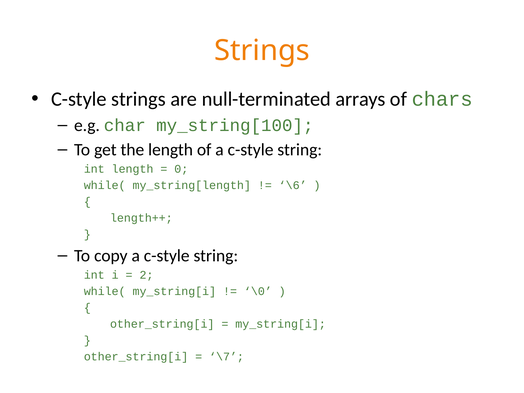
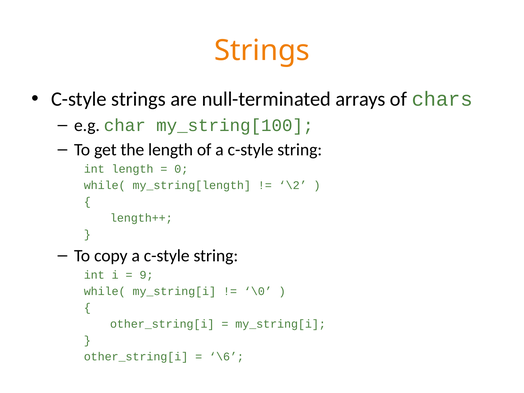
\6: \6 -> \2
2: 2 -> 9
\7: \7 -> \6
